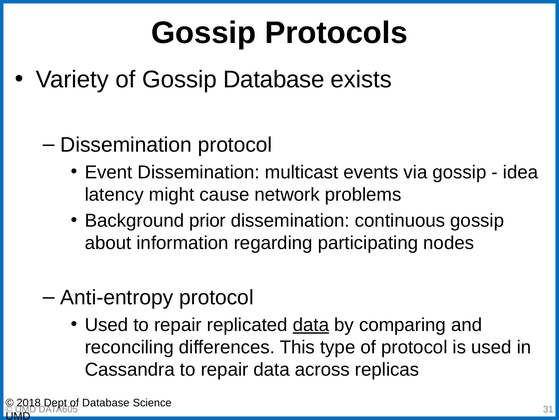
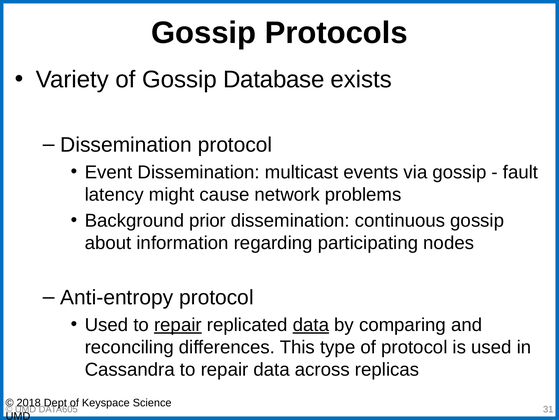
idea: idea -> fault
repair at (178, 324) underline: none -> present
of Database: Database -> Keyspace
